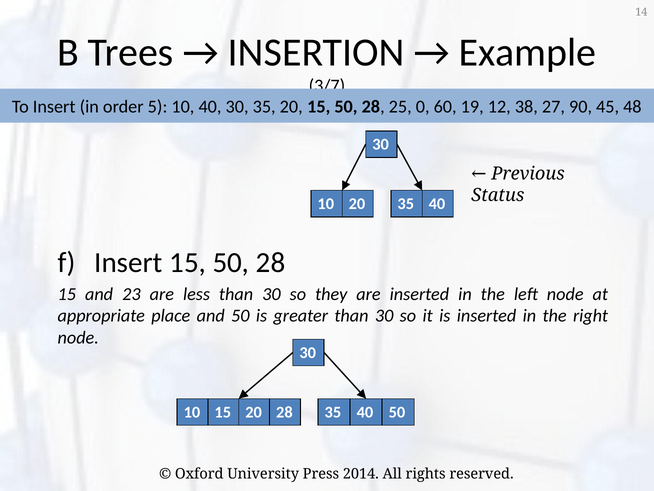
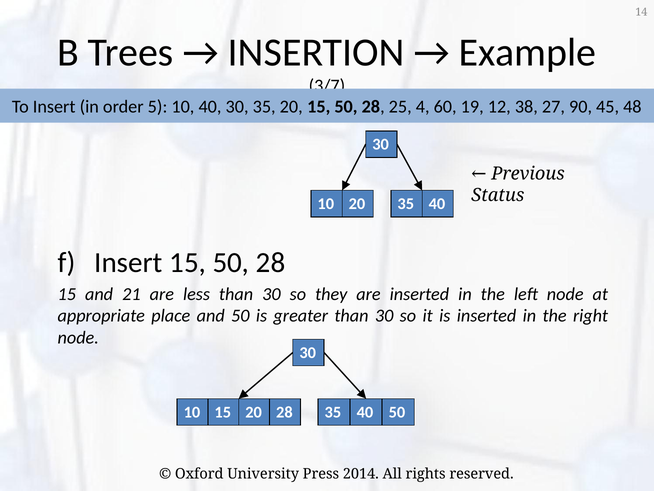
0: 0 -> 4
23: 23 -> 21
